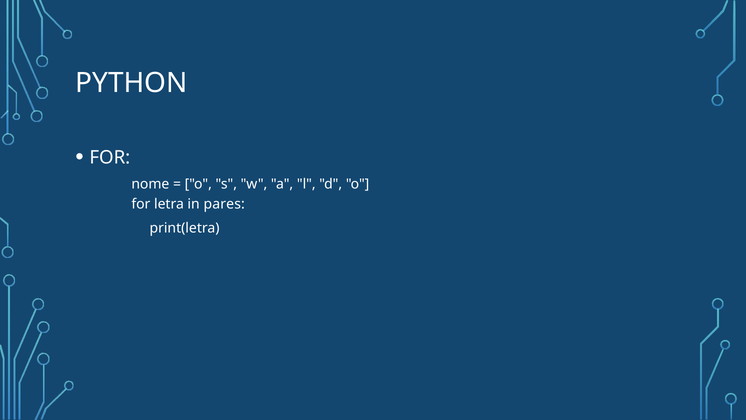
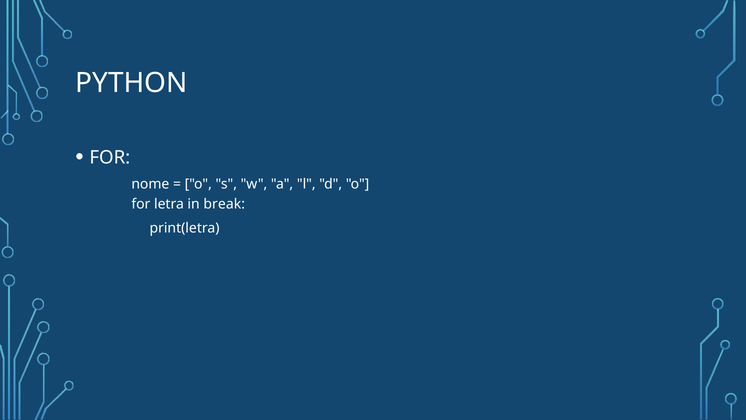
pares: pares -> break
